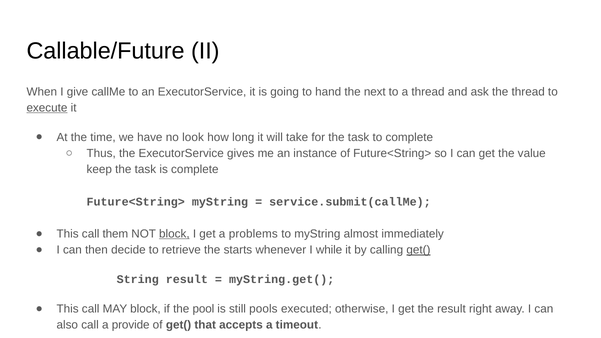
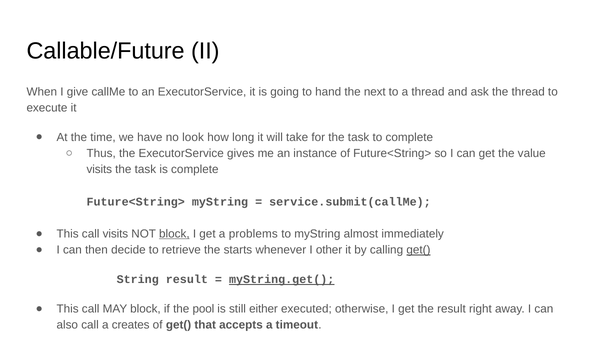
execute underline: present -> none
keep at (99, 169): keep -> visits
call them: them -> visits
while: while -> other
myString.get( underline: none -> present
pools: pools -> either
provide: provide -> creates
